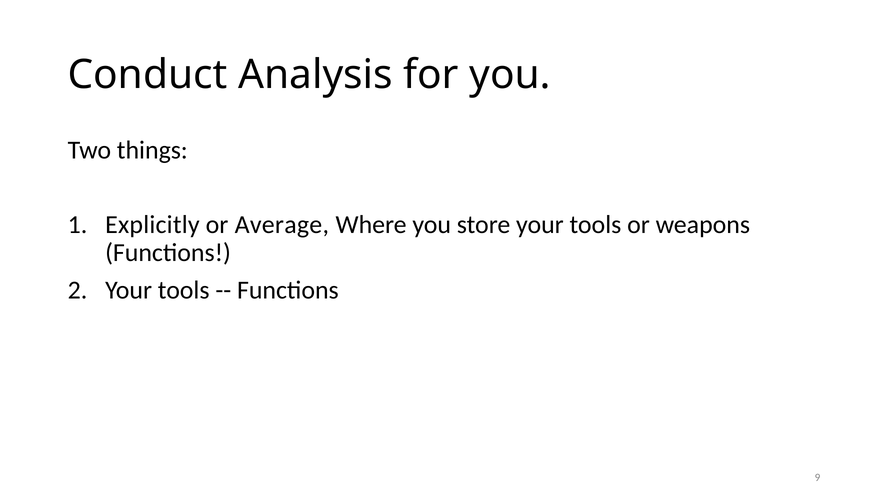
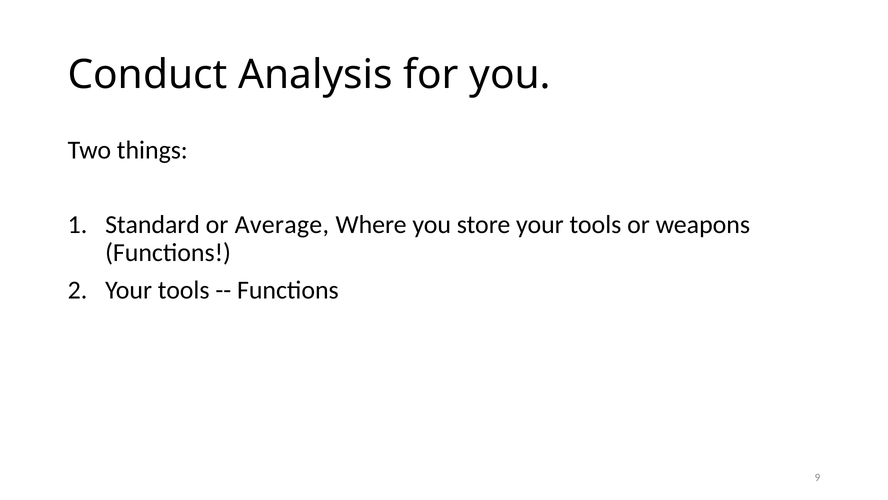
Explicitly: Explicitly -> Standard
